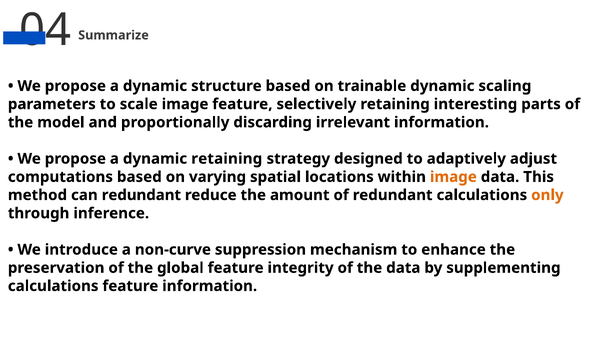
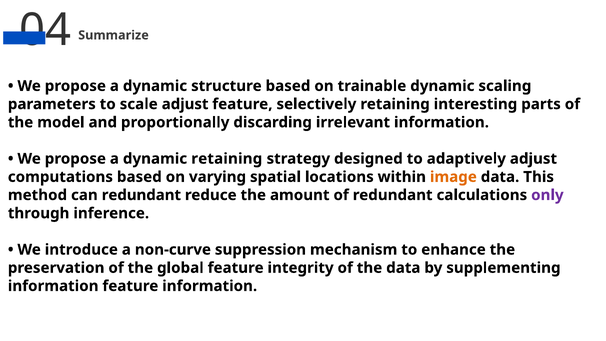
scale image: image -> adjust
only colour: orange -> purple
calculations at (53, 286): calculations -> information
